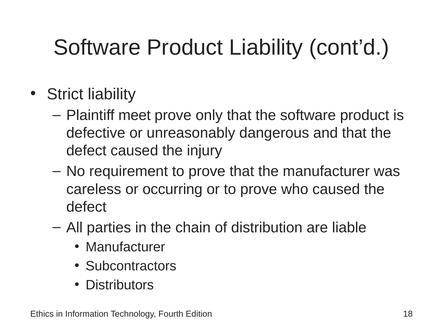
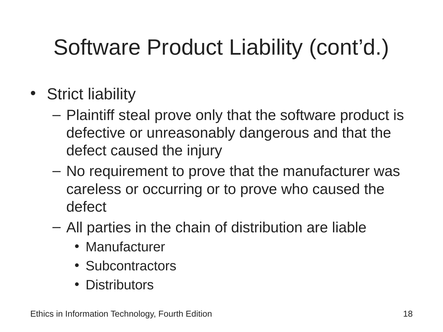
meet: meet -> steal
